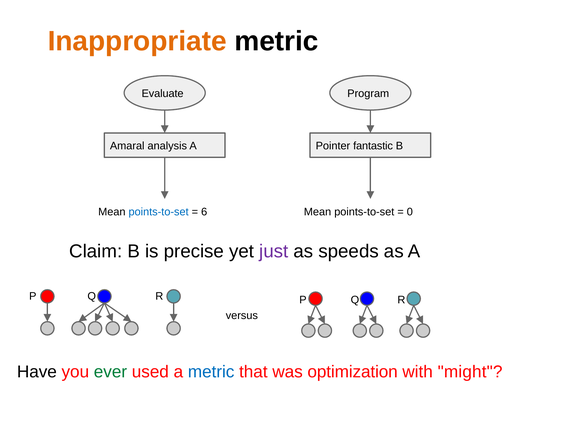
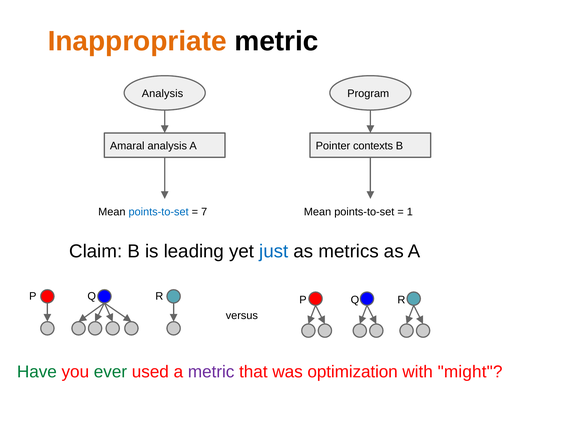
Evaluate at (163, 94): Evaluate -> Analysis
fantastic: fantastic -> contexts
6: 6 -> 7
0: 0 -> 1
precise: precise -> leading
just colour: purple -> blue
speeds: speeds -> metrics
Have colour: black -> green
metric at (211, 372) colour: blue -> purple
